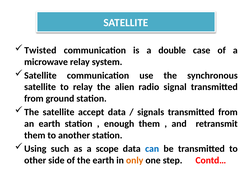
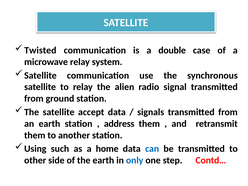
enough: enough -> address
scope: scope -> home
only colour: orange -> blue
